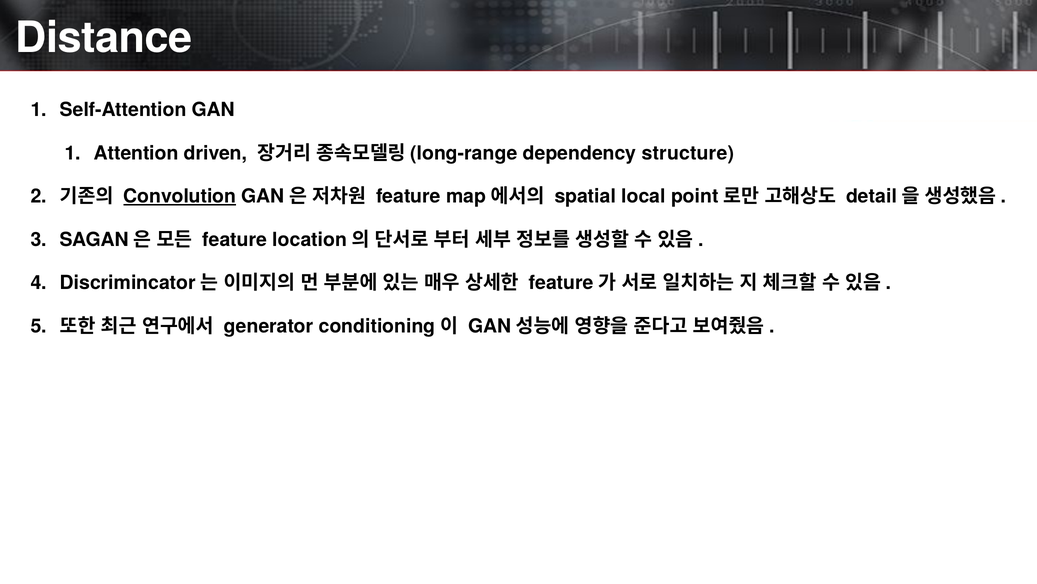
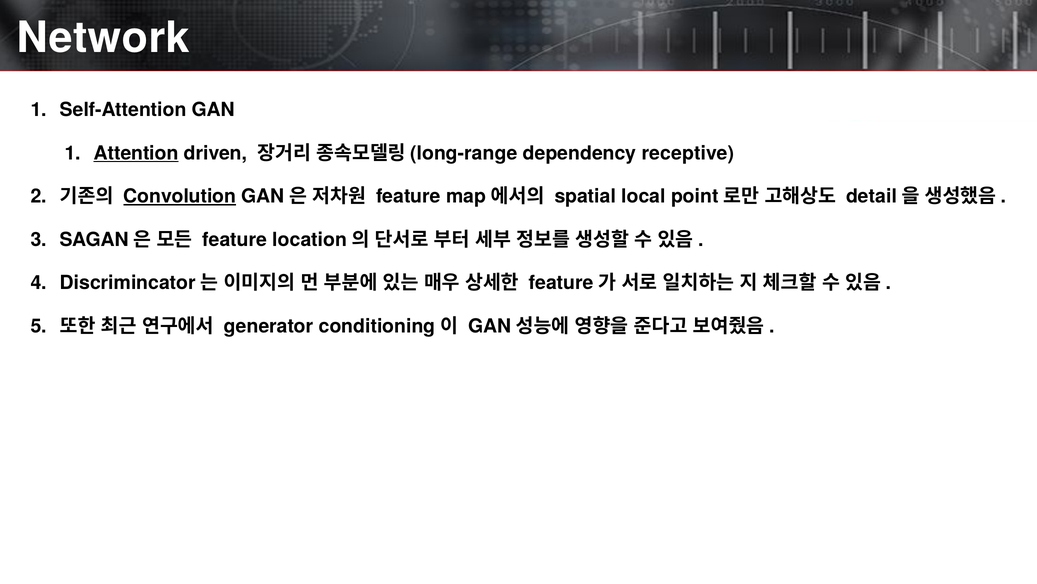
Distance: Distance -> Network
Attention underline: none -> present
structure: structure -> receptive
